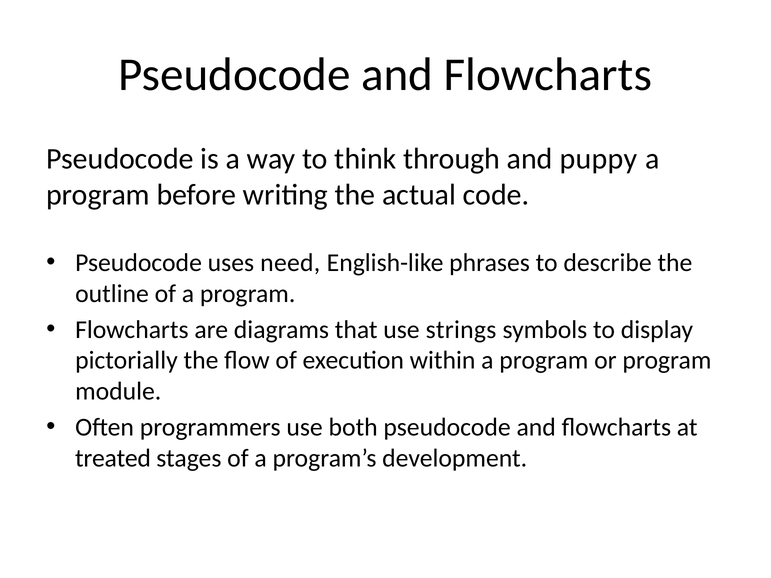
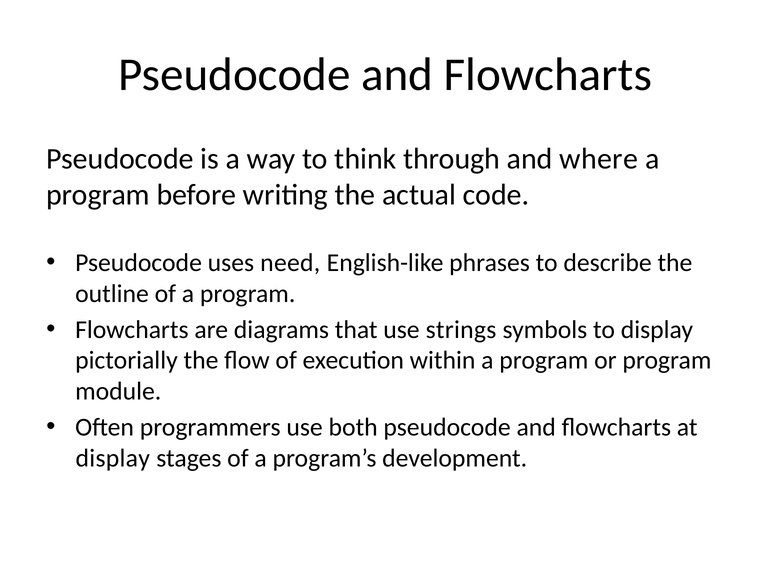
puppy: puppy -> where
treated at (113, 458): treated -> display
